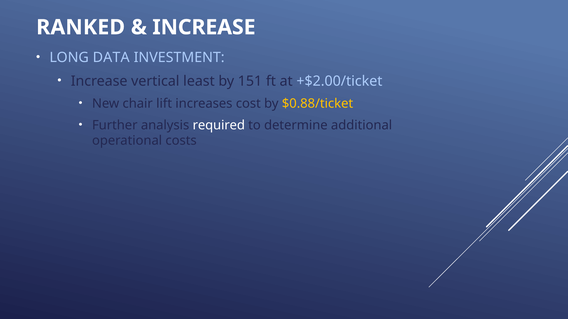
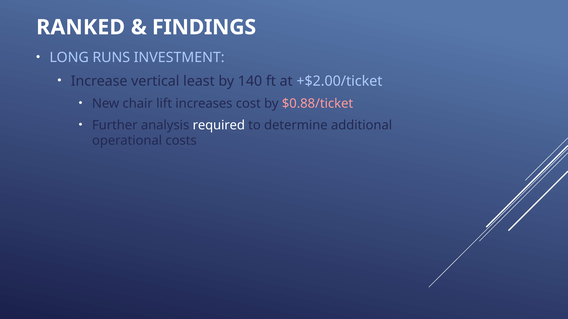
INCREASE at (204, 27): INCREASE -> FINDINGS
DATA: DATA -> RUNS
151: 151 -> 140
$0.88/ticket colour: yellow -> pink
